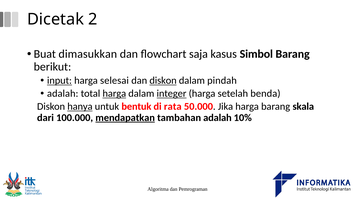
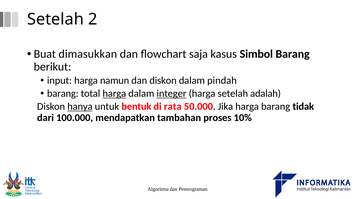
Dicetak at (56, 19): Dicetak -> Setelah
input underline: present -> none
selesai: selesai -> namun
diskon at (163, 81) underline: present -> none
adalah at (63, 94): adalah -> barang
benda: benda -> adalah
skala: skala -> tidak
mendapatkan underline: present -> none
tambahan adalah: adalah -> proses
